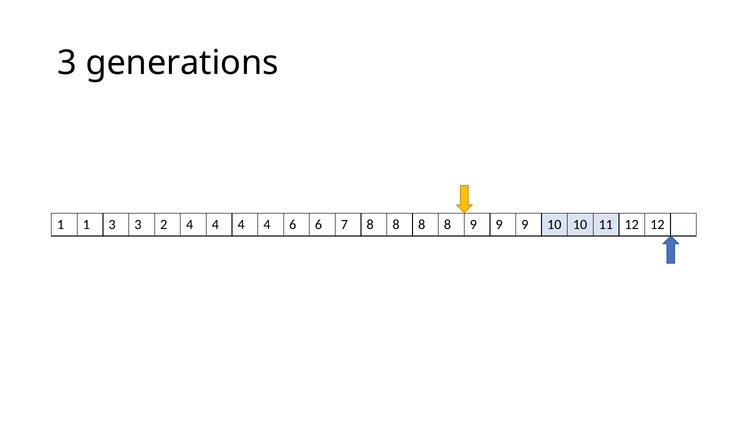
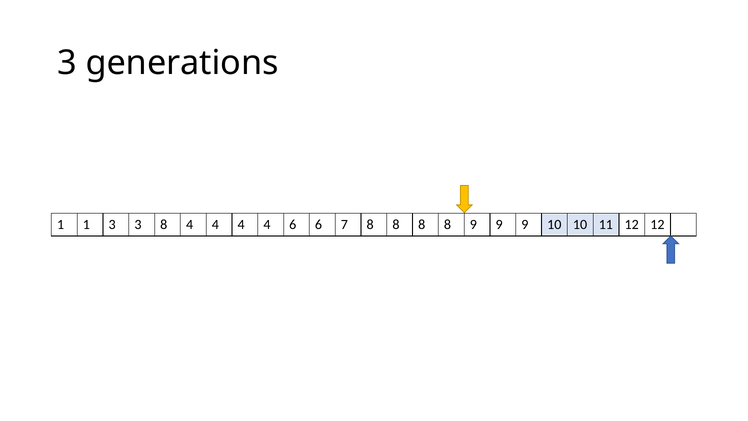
3 2: 2 -> 8
